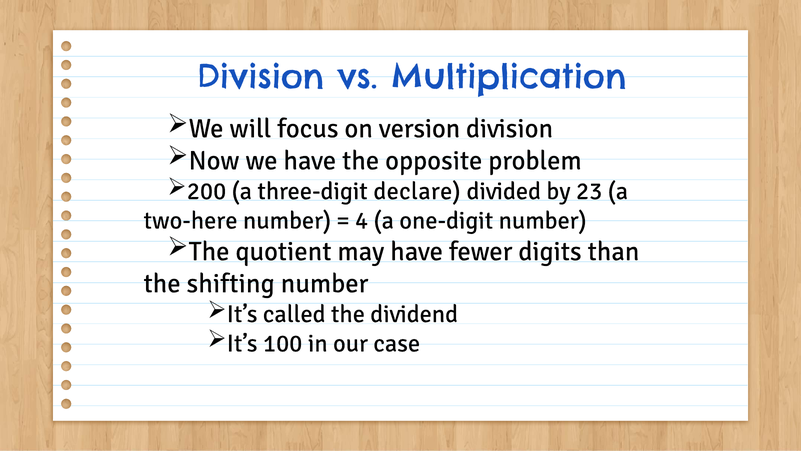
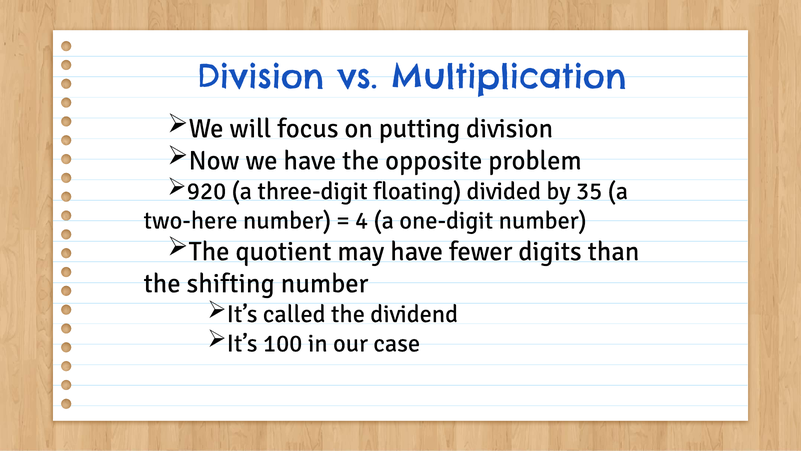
version: version -> putting
200: 200 -> 920
declare: declare -> floating
23: 23 -> 35
